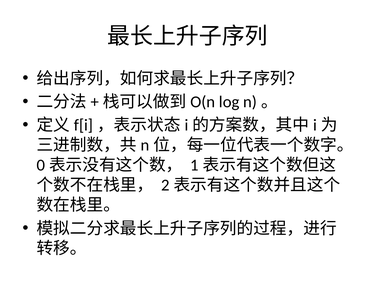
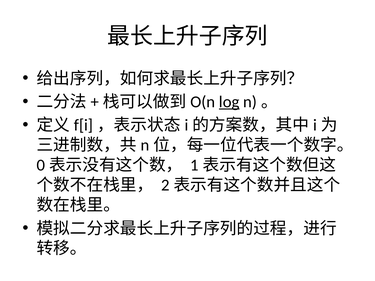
log underline: none -> present
